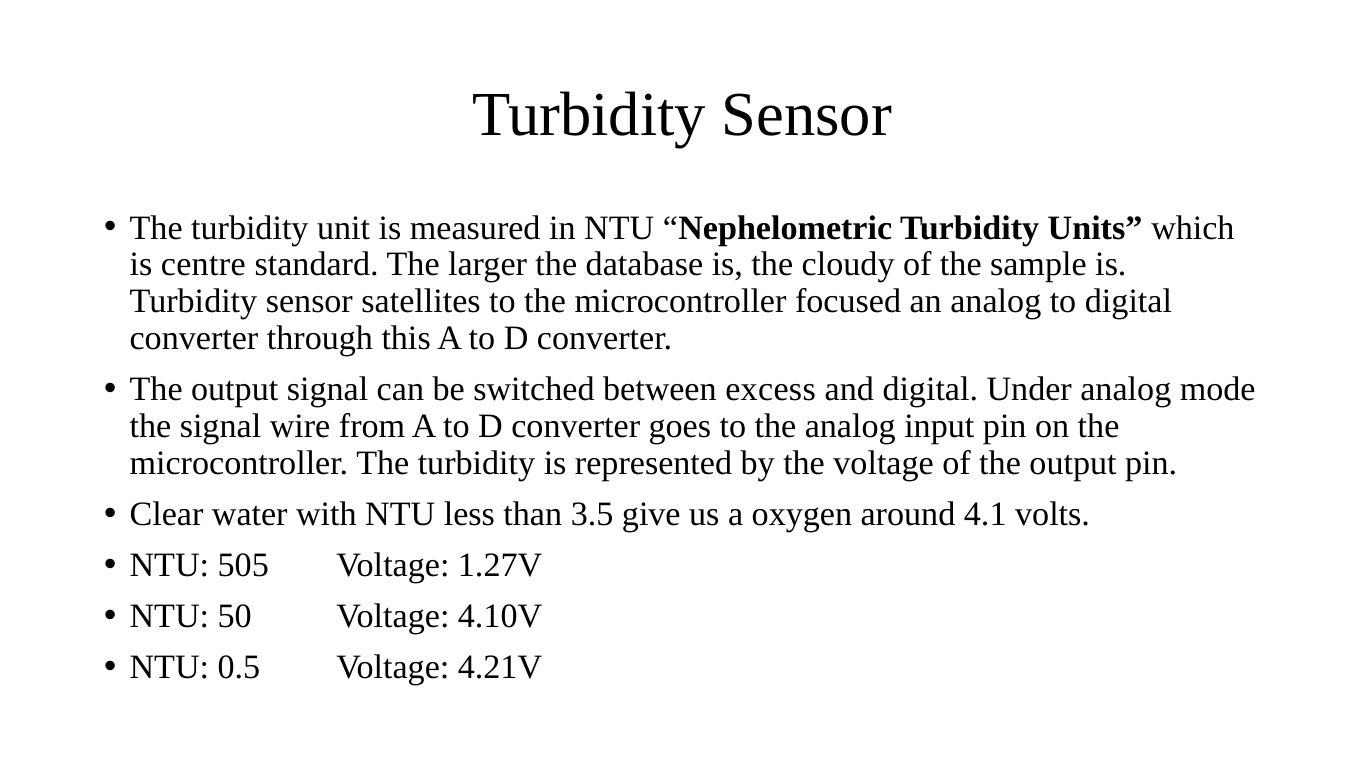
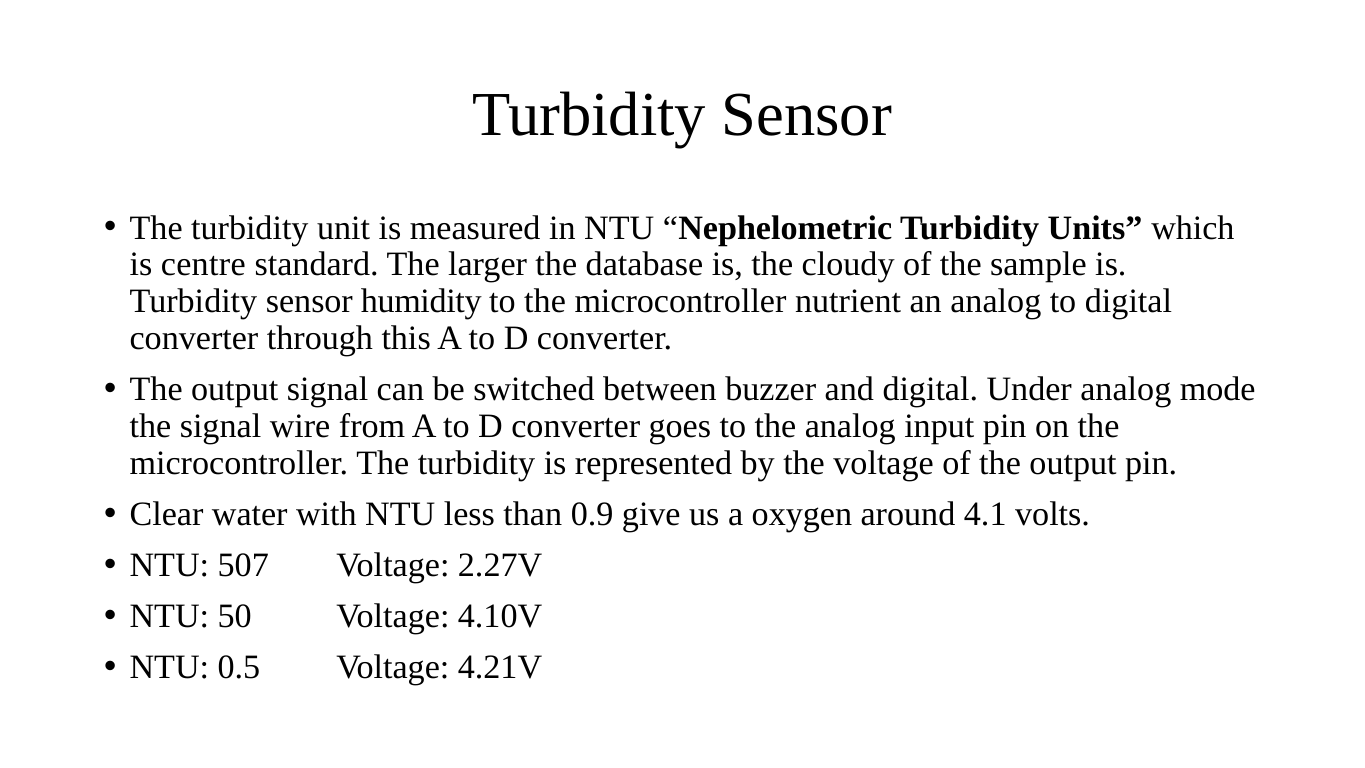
satellites: satellites -> humidity
focused: focused -> nutrient
excess: excess -> buzzer
3.5: 3.5 -> 0.9
505: 505 -> 507
1.27V: 1.27V -> 2.27V
